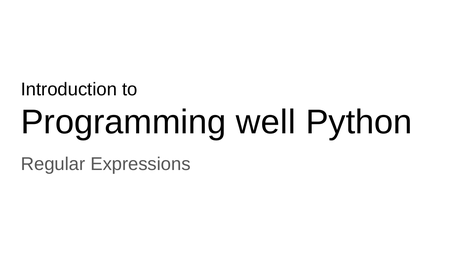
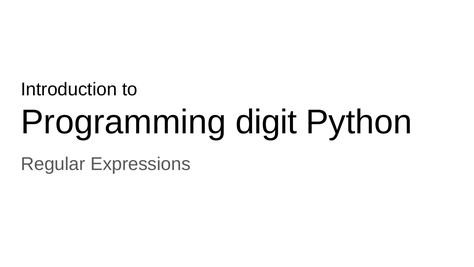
well: well -> digit
